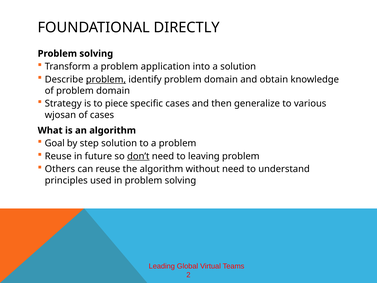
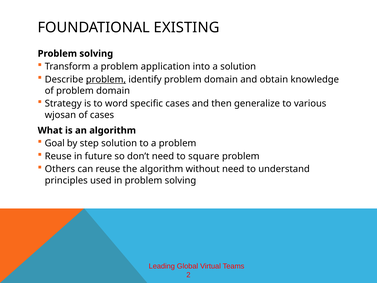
DIRECTLY: DIRECTLY -> EXISTING
piece: piece -> word
don’t underline: present -> none
leaving: leaving -> square
